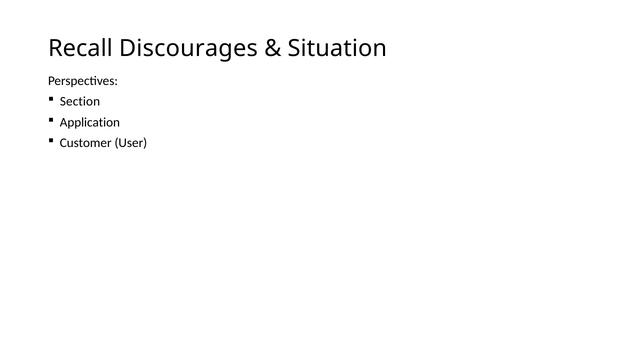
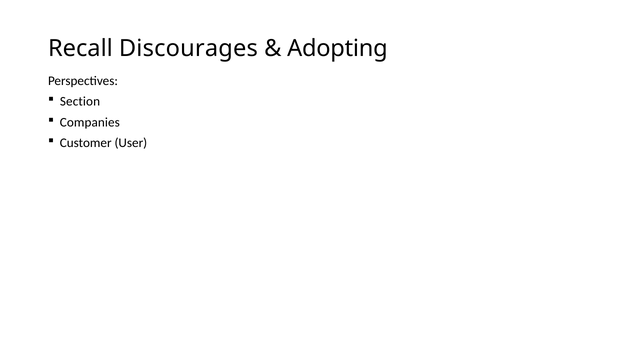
Situation: Situation -> Adopting
Application: Application -> Companies
